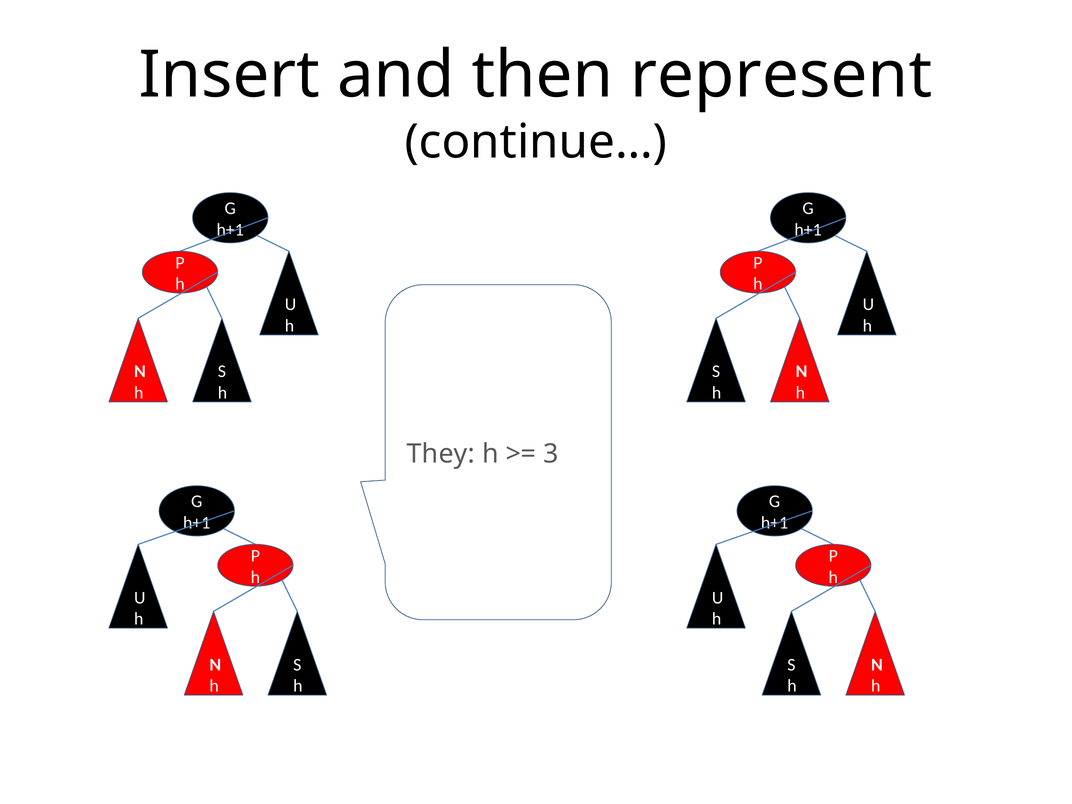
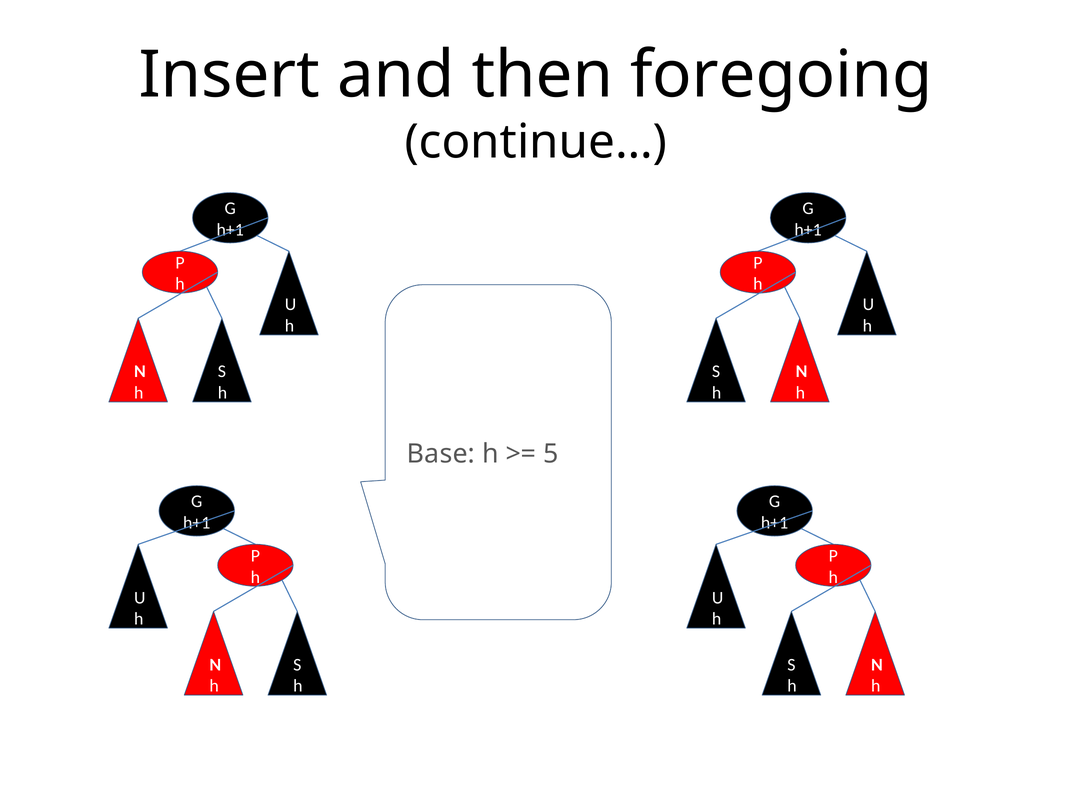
represent: represent -> foregoing
They: They -> Base
3: 3 -> 5
